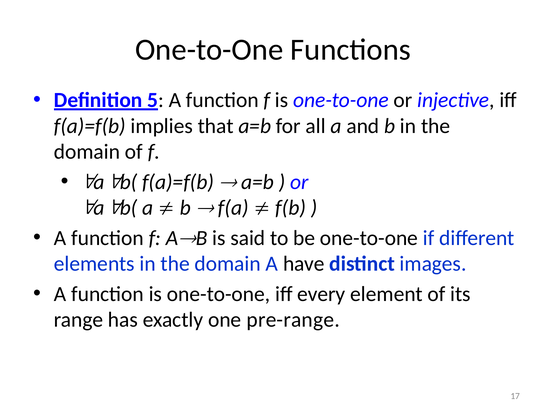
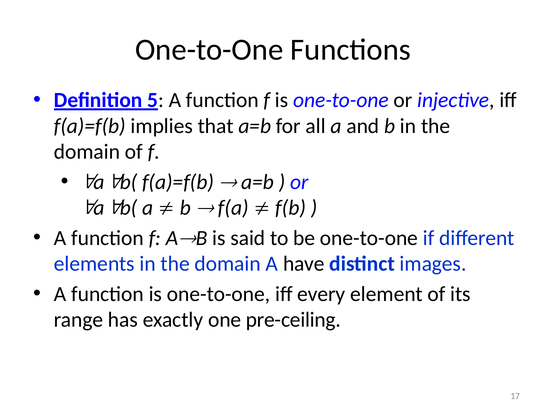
pre-range: pre-range -> pre-ceiling
